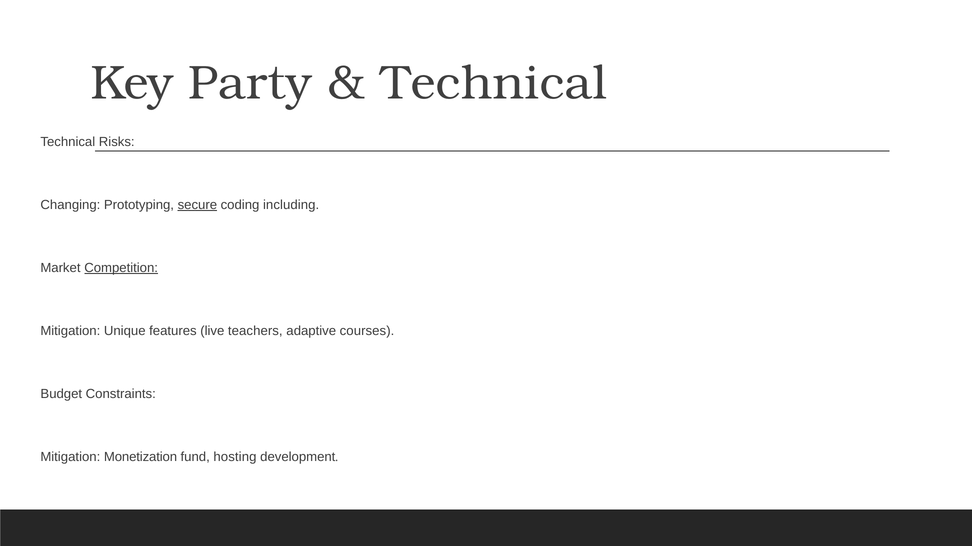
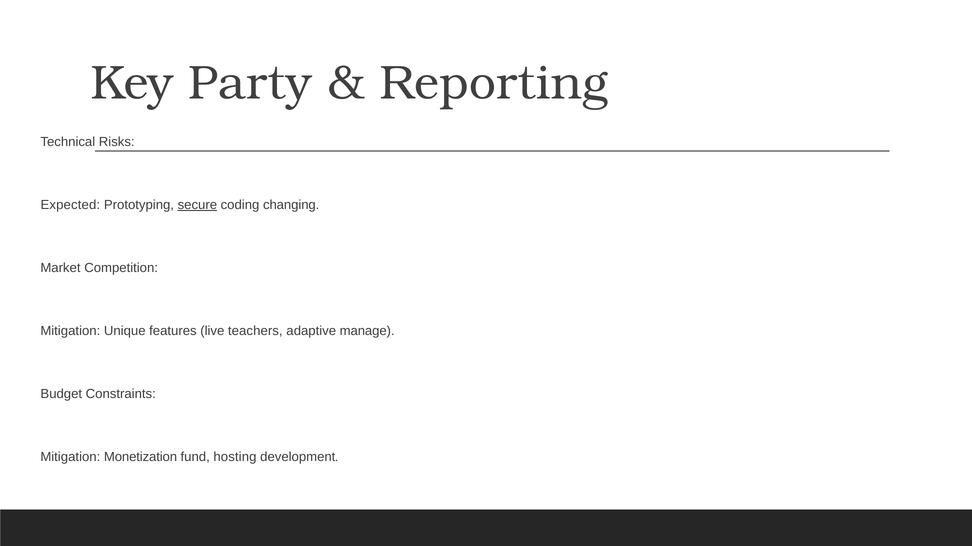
Technical at (494, 83): Technical -> Reporting
Changing: Changing -> Expected
including: including -> changing
Competition underline: present -> none
courses: courses -> manage
